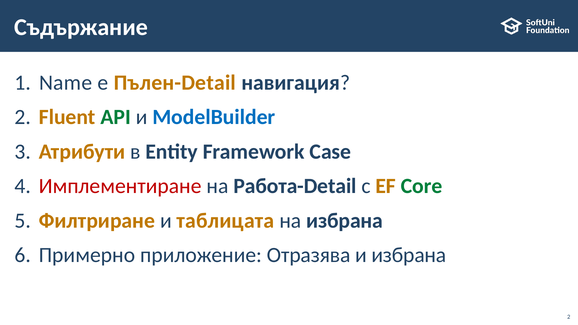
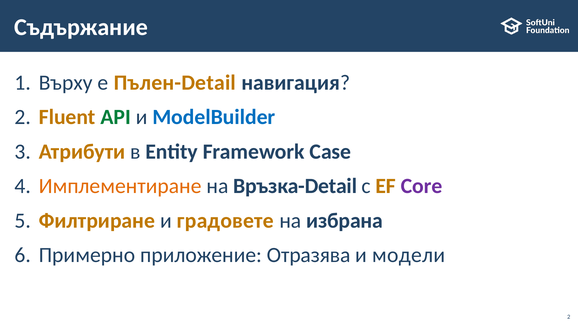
Name: Name -> Върху
Имплементиране colour: red -> orange
Работа-Detail: Работа-Detail -> Връзка-Detail
Core colour: green -> purple
таблицата: таблицата -> градовете
и избрана: избрана -> модели
